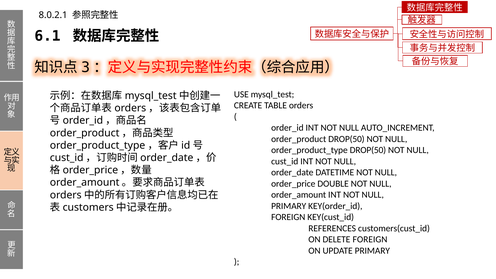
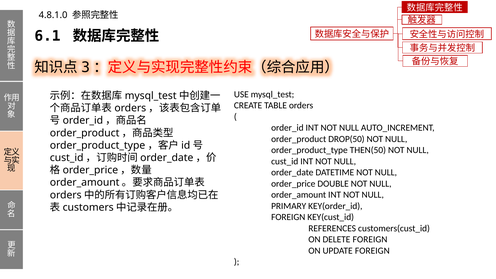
8.0.2.1: 8.0.2.1 -> 4.8.1.0
order_product_type DROP(50: DROP(50 -> THEN(50
UPDATE PRIMARY: PRIMARY -> FOREIGN
